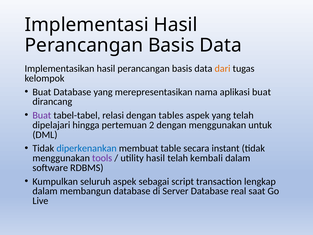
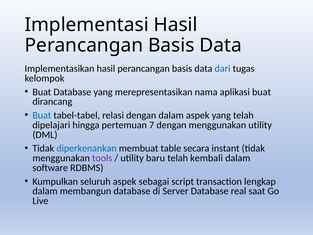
dari colour: orange -> blue
Buat at (42, 115) colour: purple -> blue
dengan tables: tables -> dalam
2: 2 -> 7
menggunakan untuk: untuk -> utility
utility hasil: hasil -> baru
